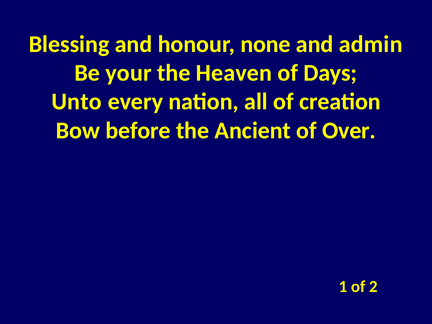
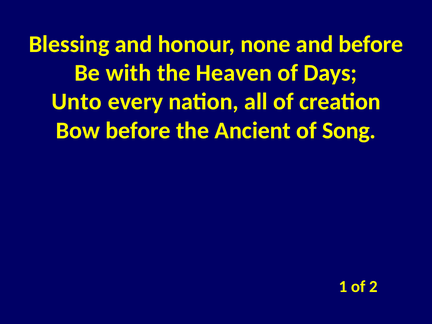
and admin: admin -> before
your: your -> with
Over: Over -> Song
